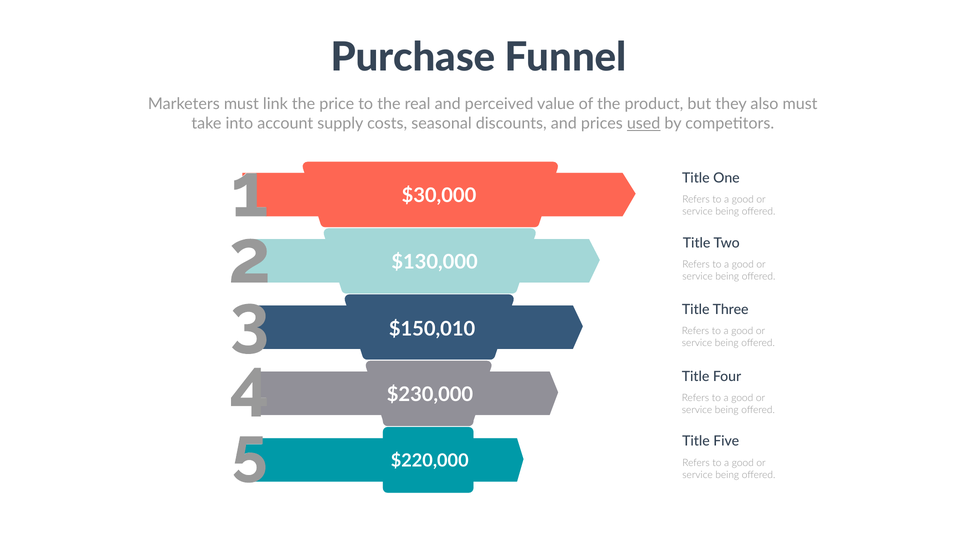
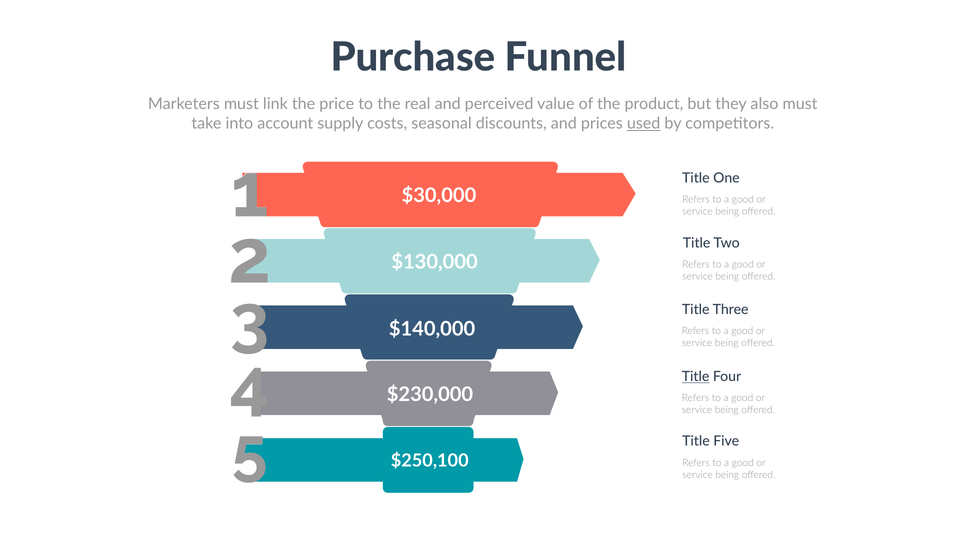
$150,010: $150,010 -> $140,000
Title at (696, 377) underline: none -> present
$220,000: $220,000 -> $250,100
